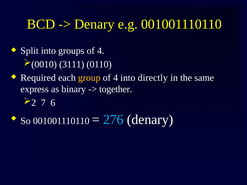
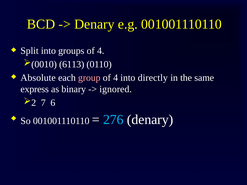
3111: 3111 -> 6113
Required: Required -> Absolute
group colour: yellow -> pink
together: together -> ignored
